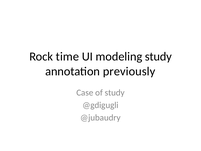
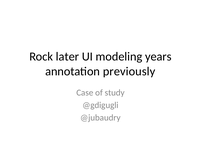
time: time -> later
modeling study: study -> years
